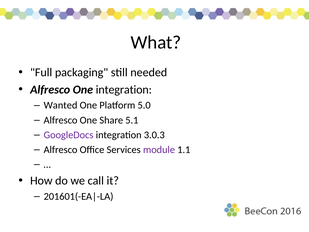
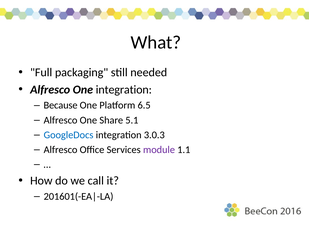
Wanted: Wanted -> Because
5.0: 5.0 -> 6.5
GoogleDocs colour: purple -> blue
